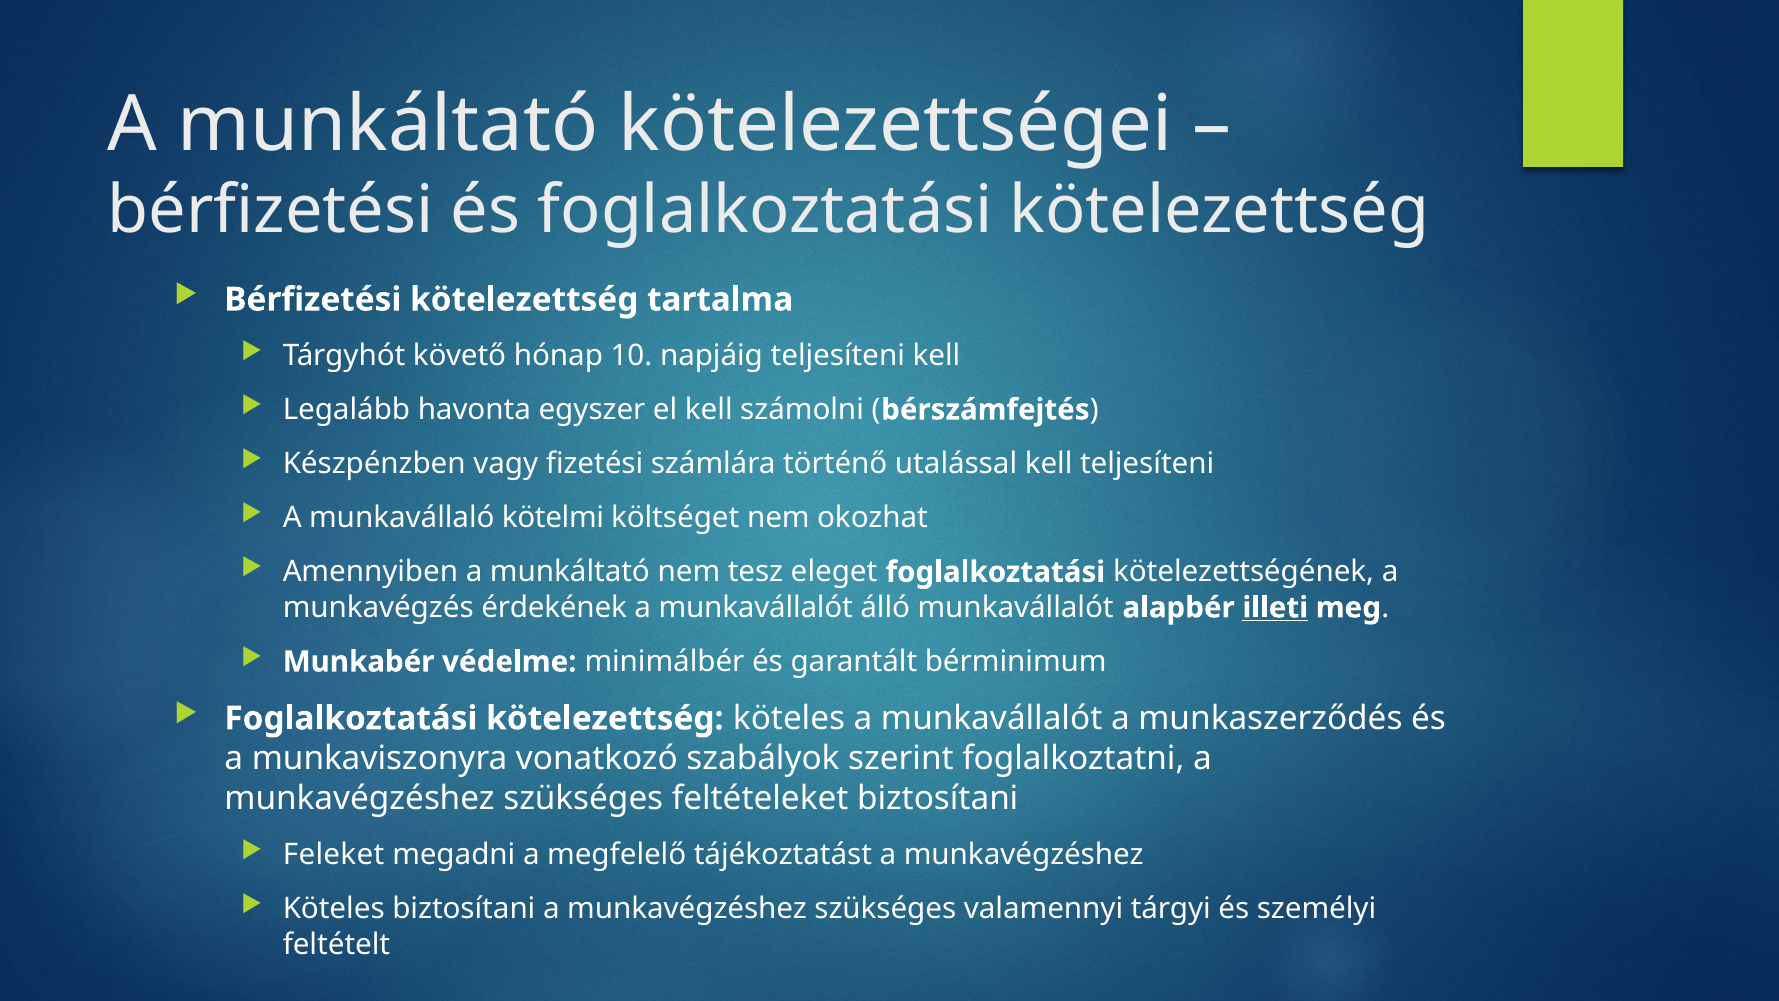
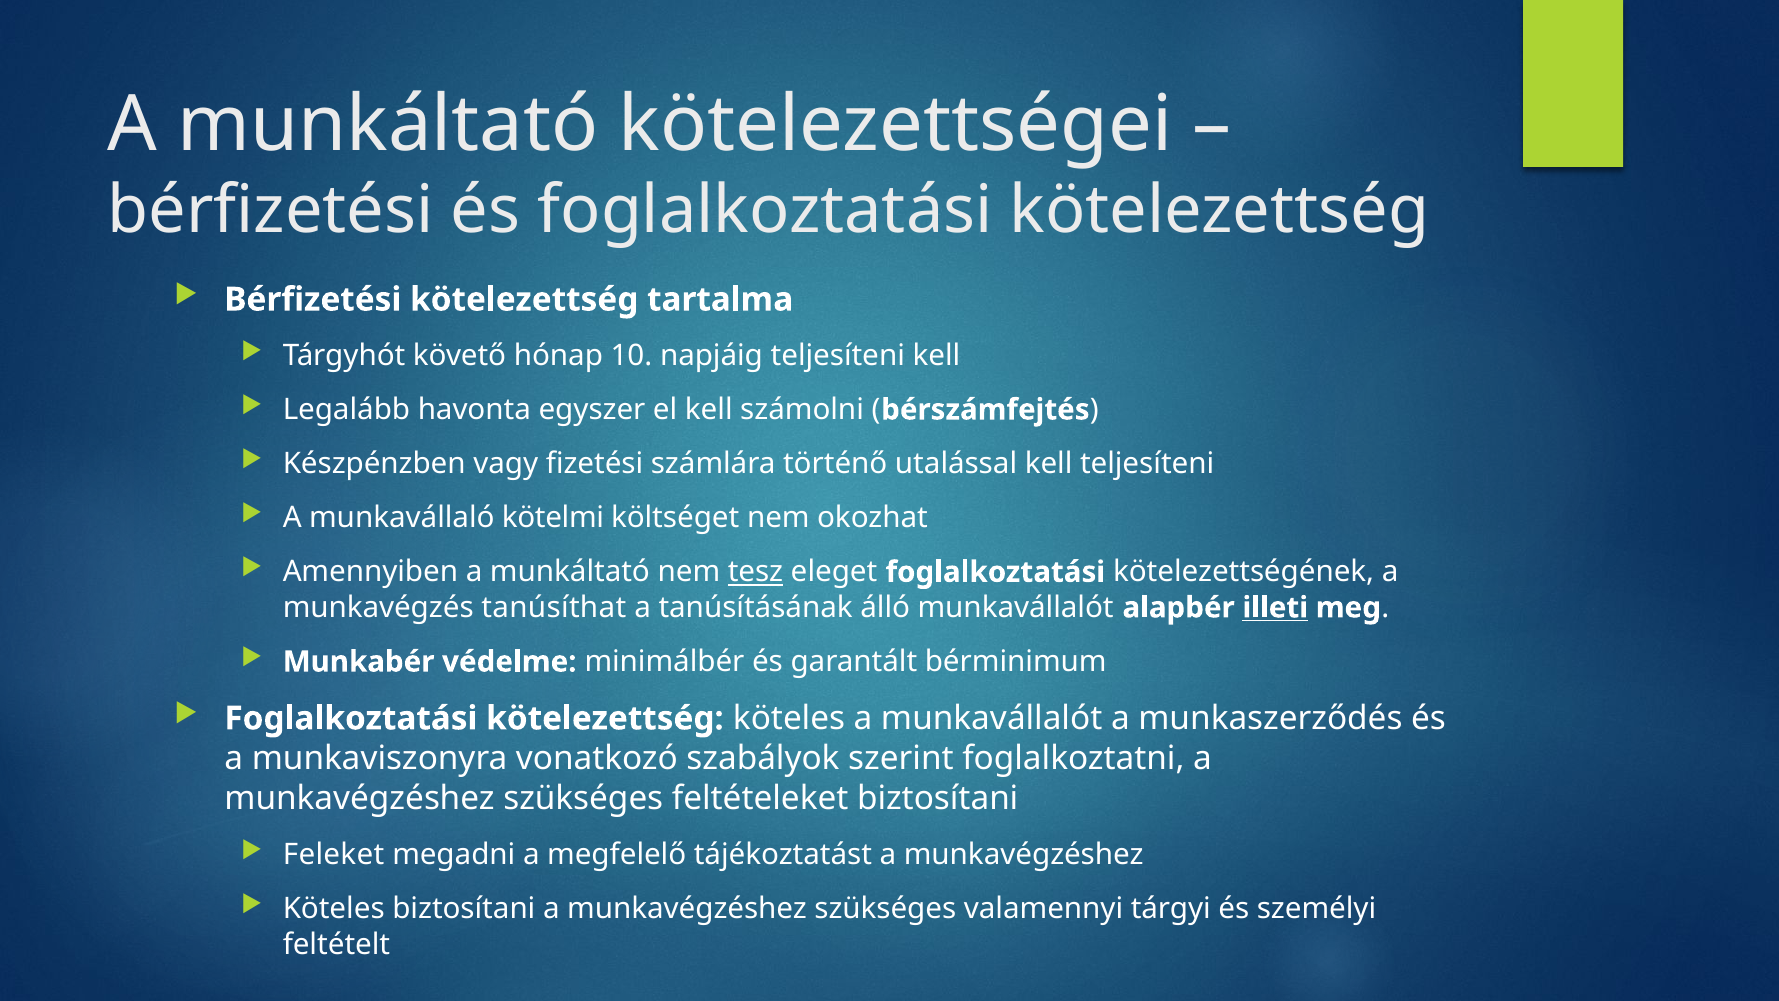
tesz underline: none -> present
érdekének: érdekének -> tanúsíthat
munkavállalót at (756, 607): munkavállalót -> tanúsításának
